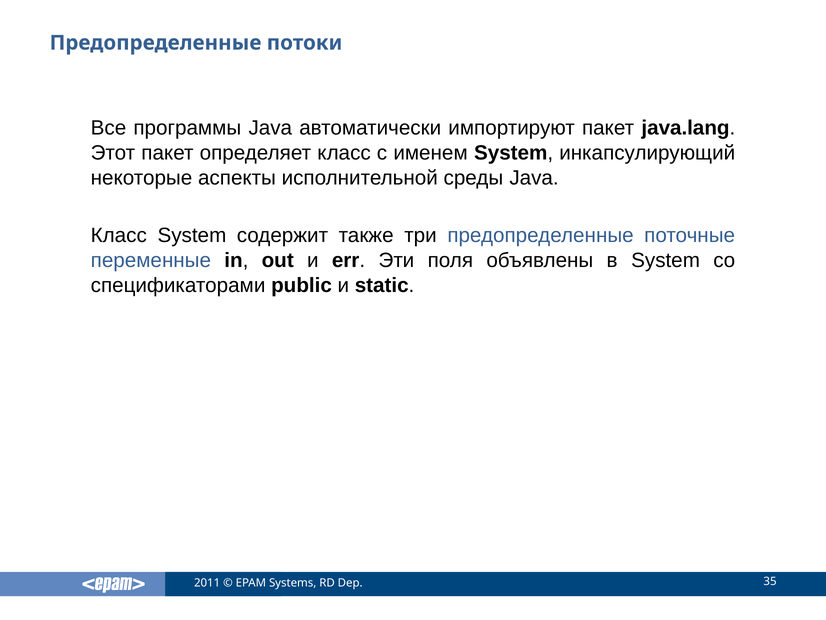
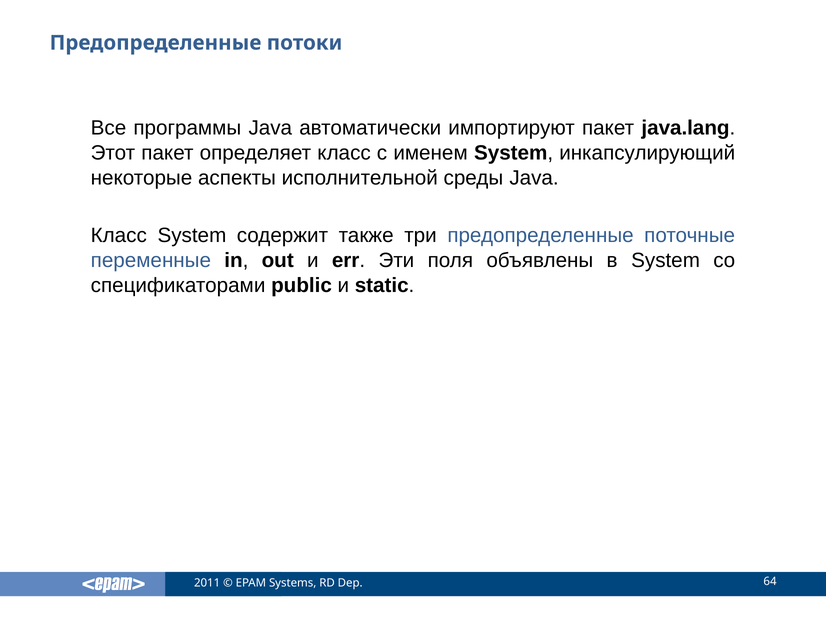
35: 35 -> 64
